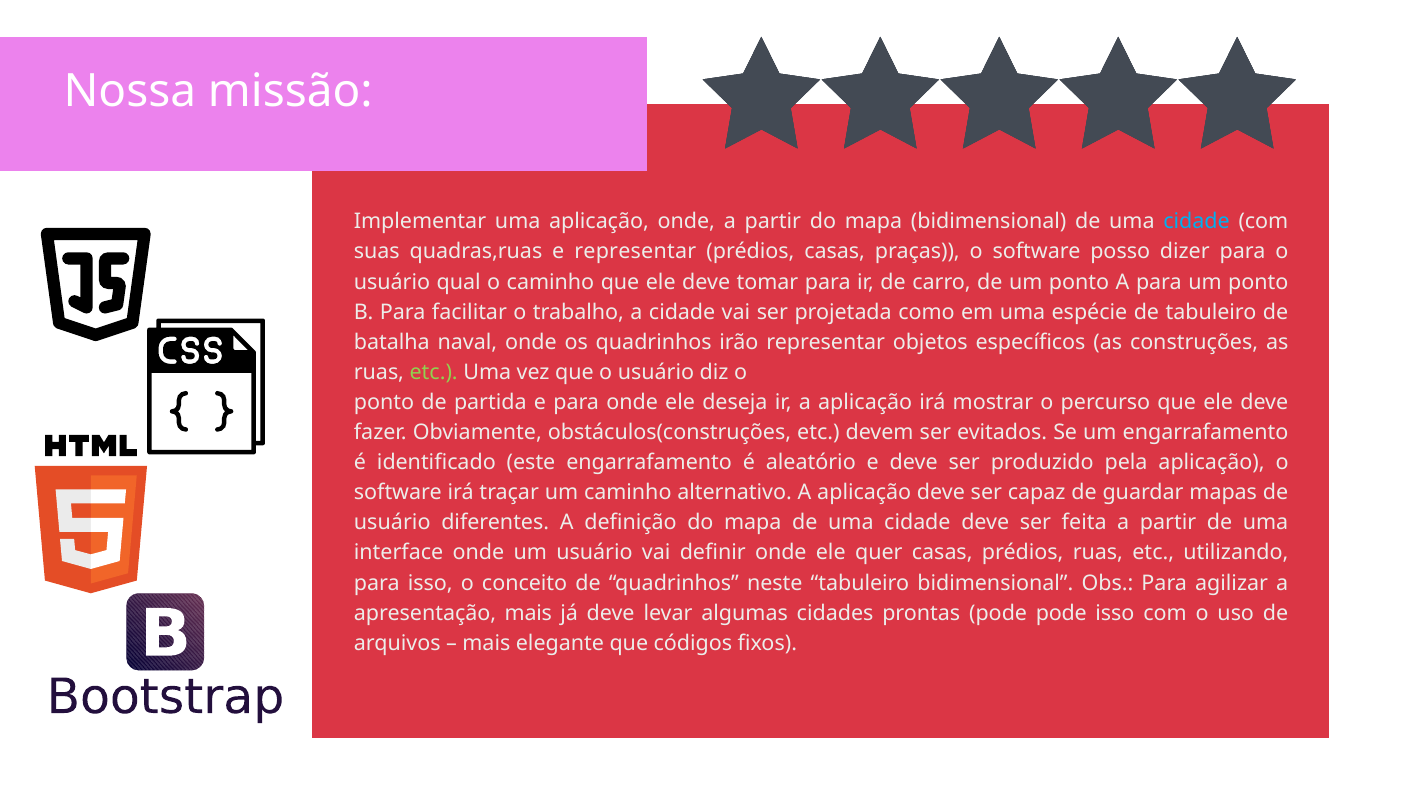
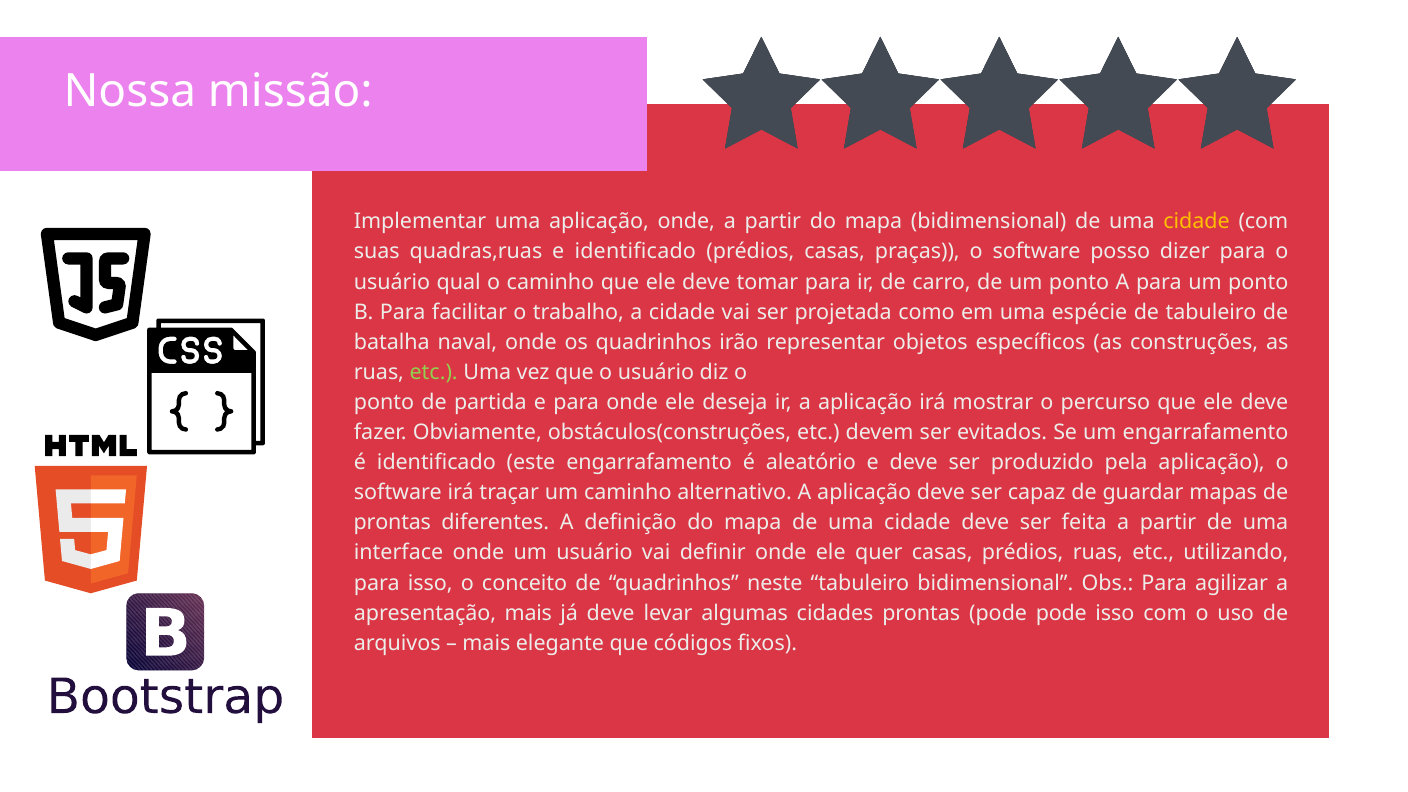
cidade at (1197, 222) colour: light blue -> yellow
e representar: representar -> identificado
usuário at (392, 523): usuário -> prontas
